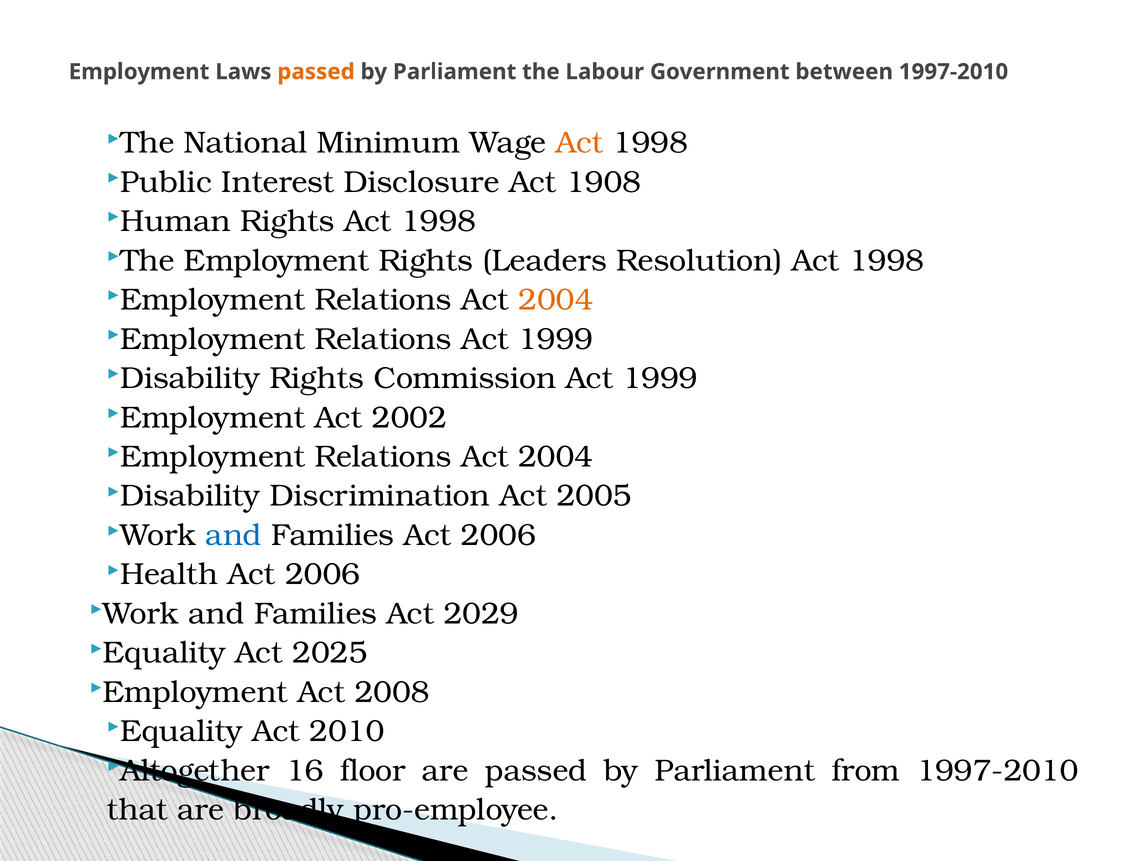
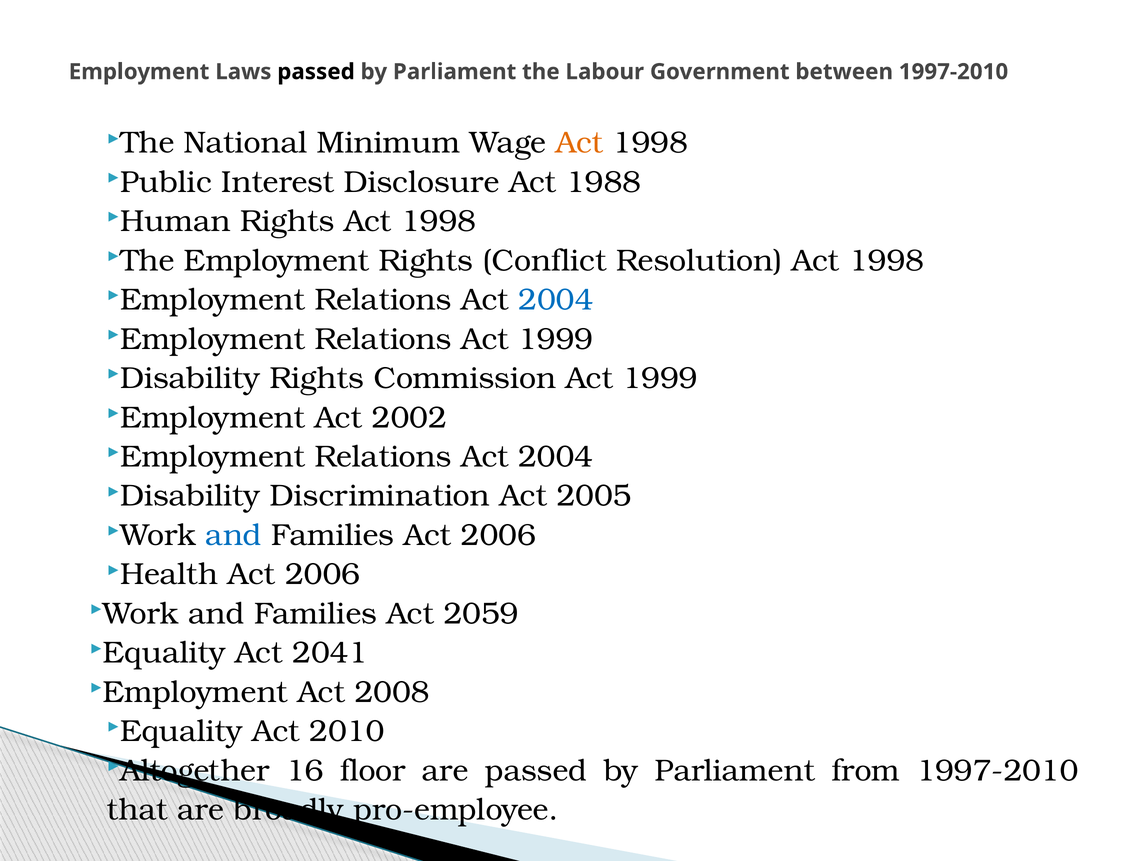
passed at (316, 72) colour: orange -> black
1908: 1908 -> 1988
Leaders: Leaders -> Conflict
2004 at (556, 300) colour: orange -> blue
2029: 2029 -> 2059
2025: 2025 -> 2041
